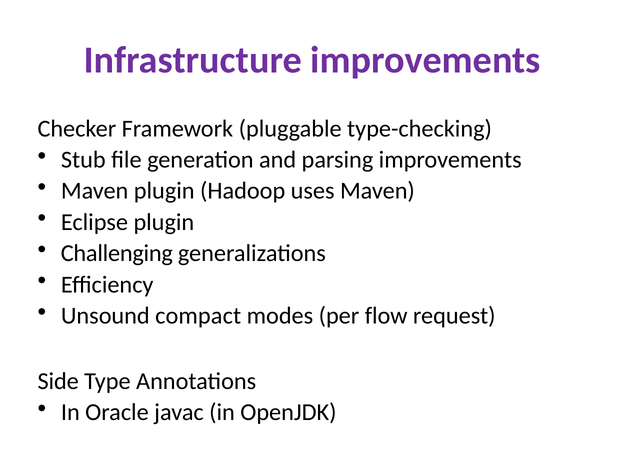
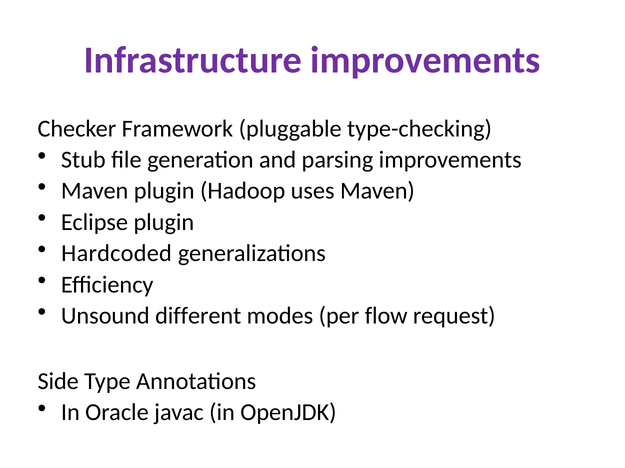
Challenging: Challenging -> Hardcoded
compact: compact -> different
